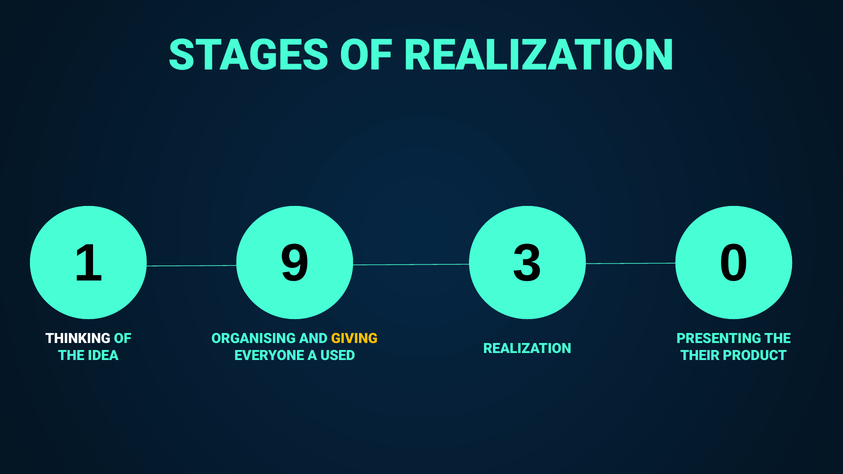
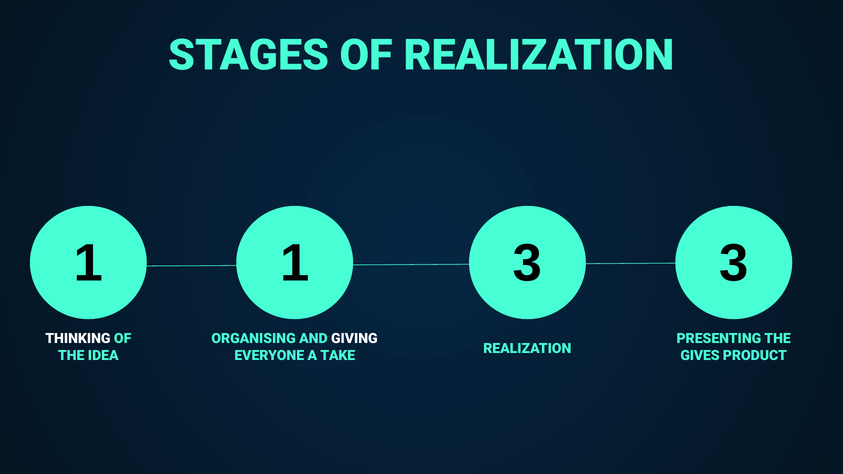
1 9: 9 -> 1
3 0: 0 -> 3
GIVING colour: yellow -> white
THEIR: THEIR -> GIVES
USED: USED -> TAKE
